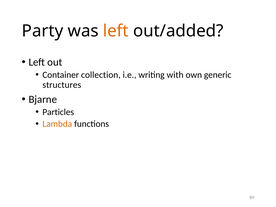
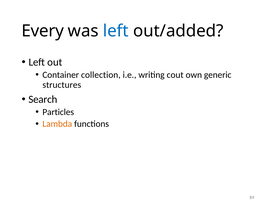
Party: Party -> Every
left at (116, 31) colour: orange -> blue
with: with -> cout
Bjarne: Bjarne -> Search
